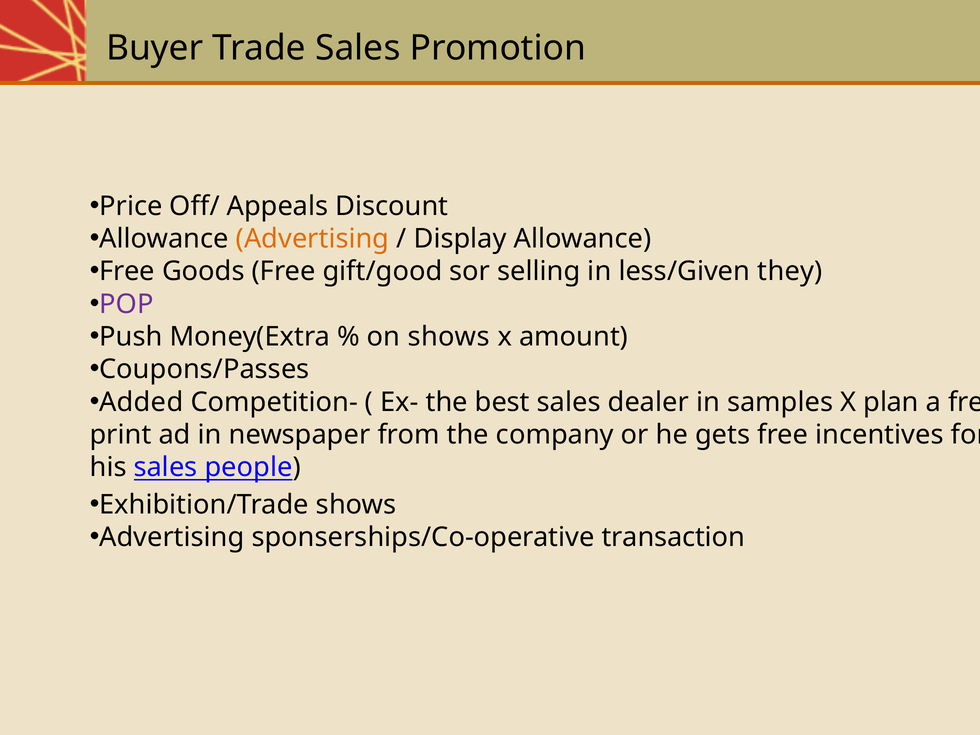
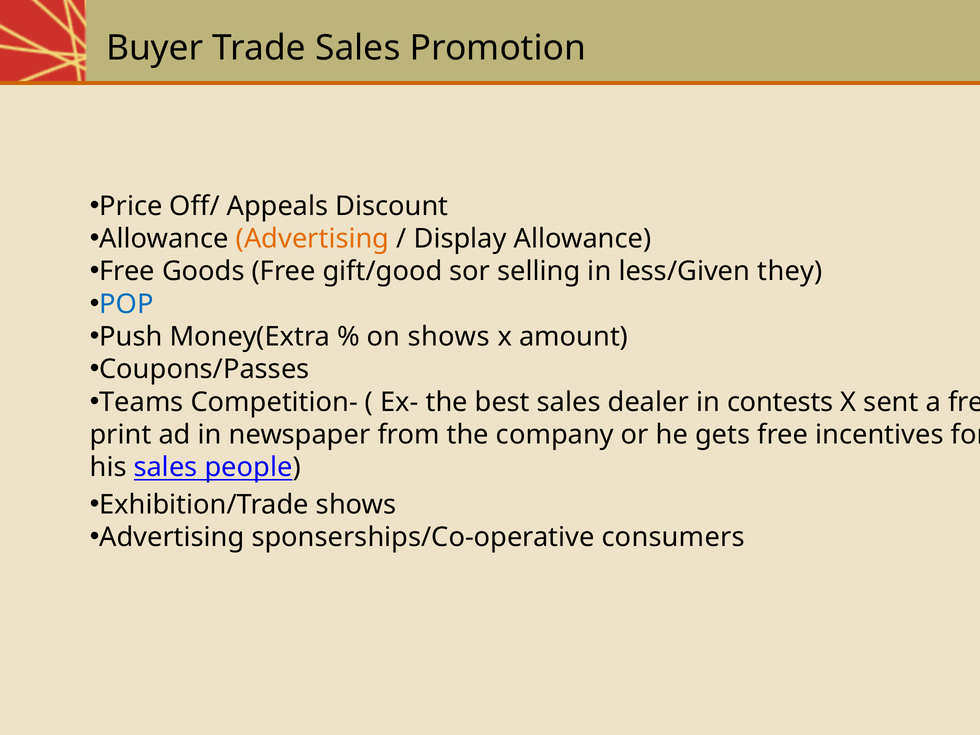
POP colour: purple -> blue
Added: Added -> Teams
samples: samples -> contests
plan: plan -> sent
transaction: transaction -> consumers
